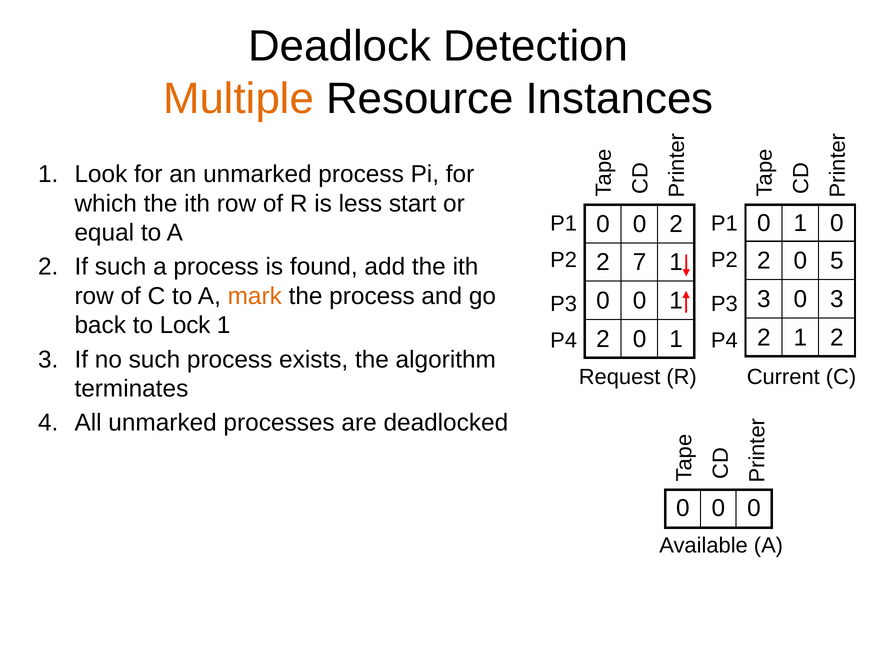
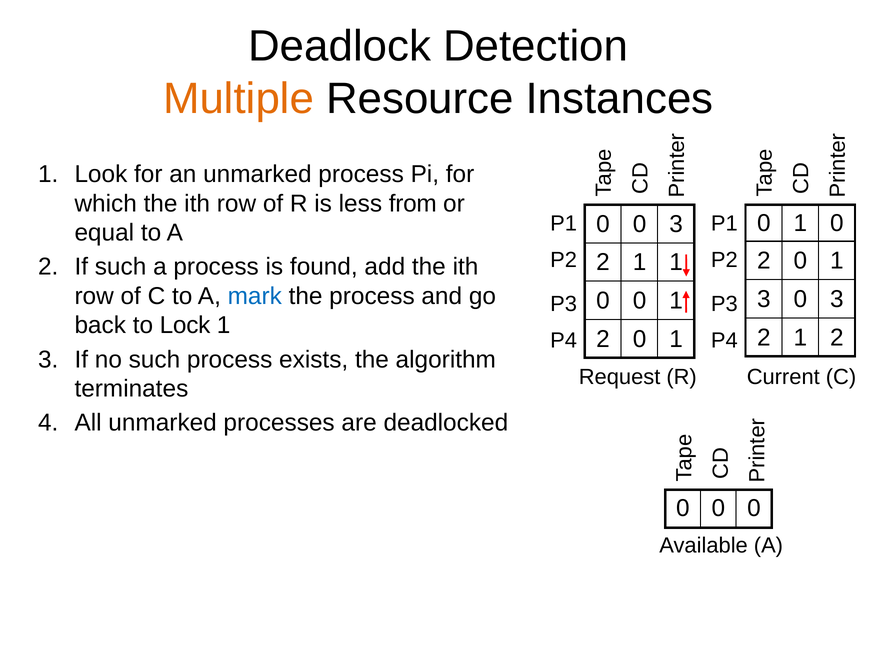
start: start -> from
0 0 2: 2 -> 3
5 at (837, 261): 5 -> 1
7 at (640, 262): 7 -> 1
mark colour: orange -> blue
